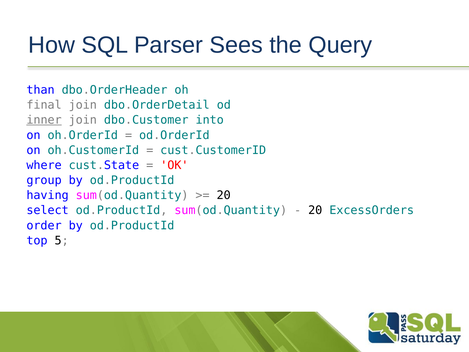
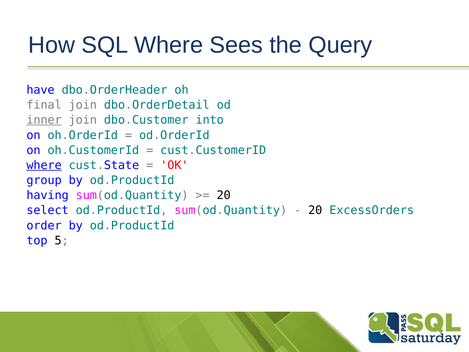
SQL Parser: Parser -> Where
than: than -> have
where at (44, 165) underline: none -> present
